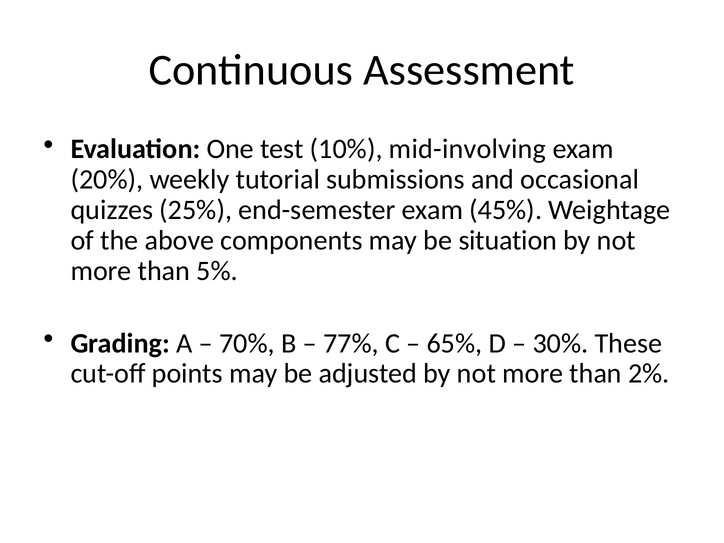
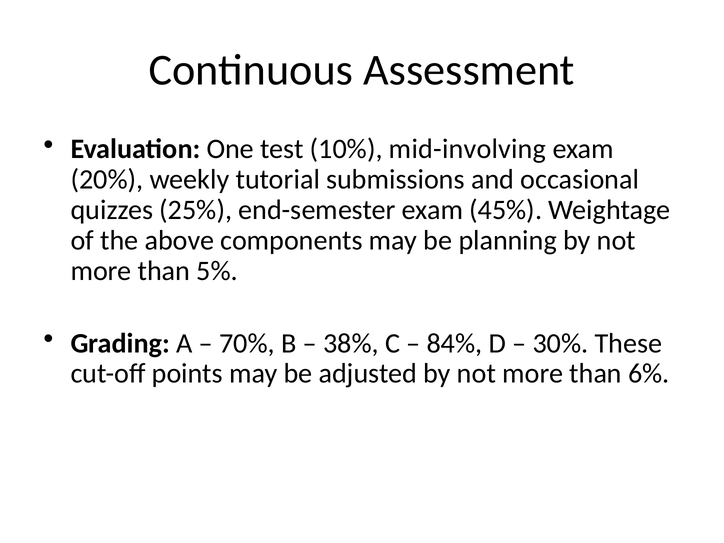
situation: situation -> planning
77%: 77% -> 38%
65%: 65% -> 84%
2%: 2% -> 6%
